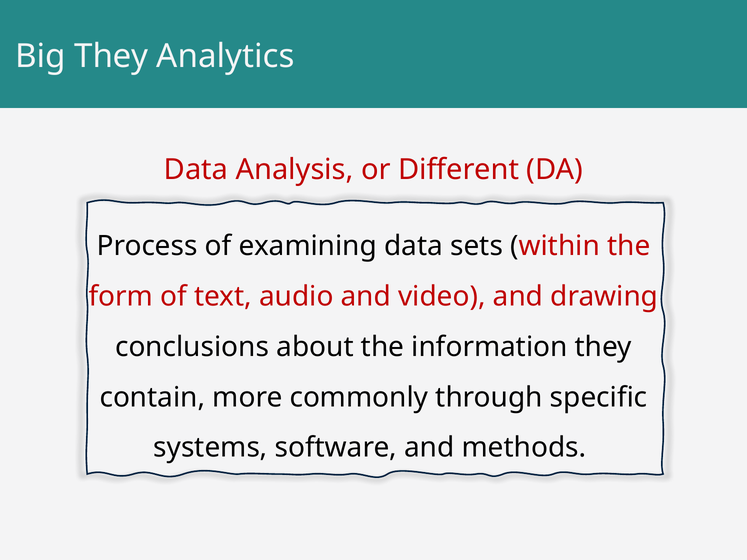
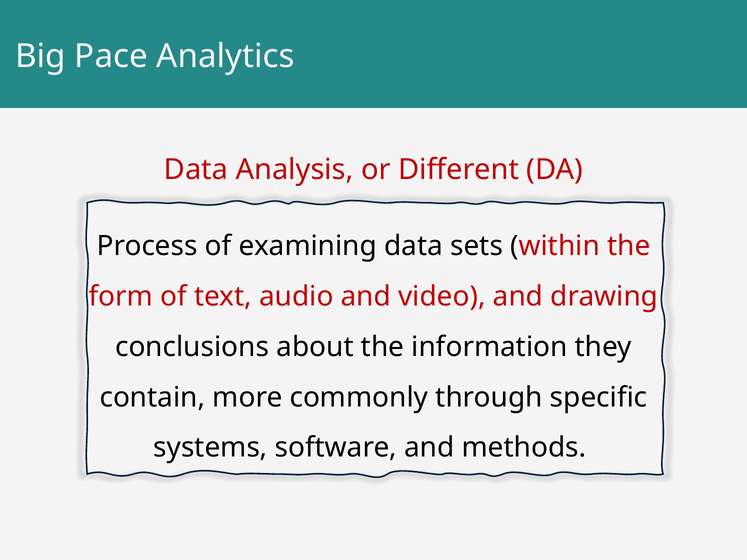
Big They: They -> Pace
